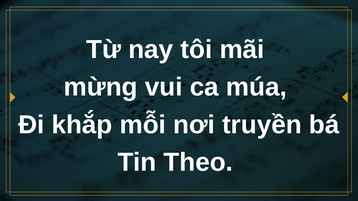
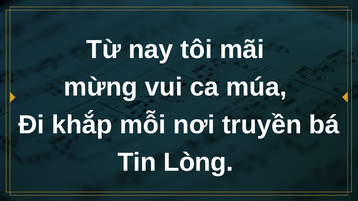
Theo: Theo -> Lòng
